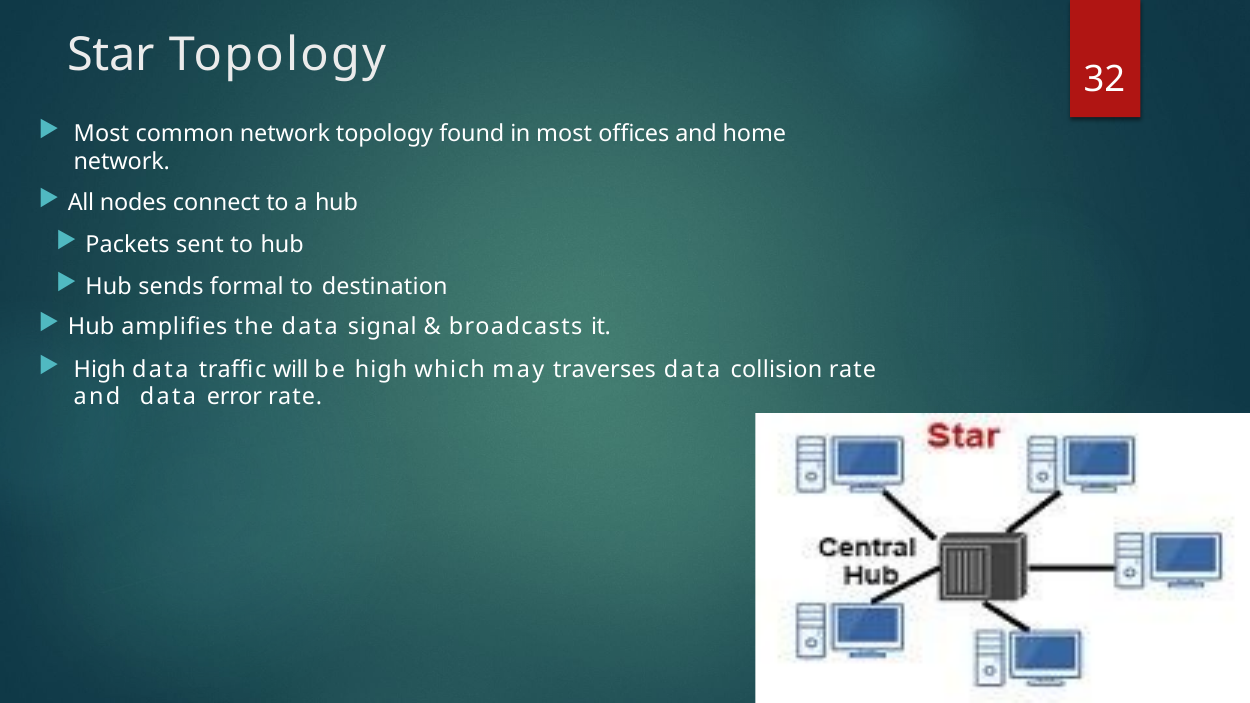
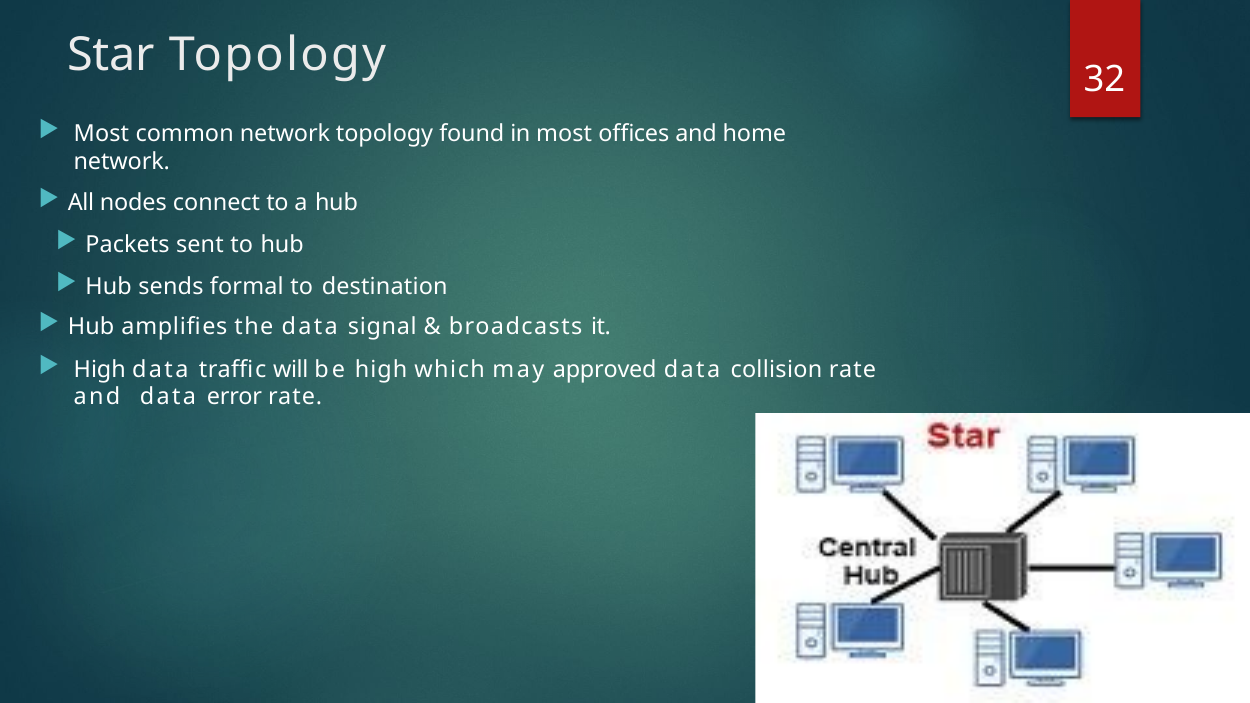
traverses: traverses -> approved
